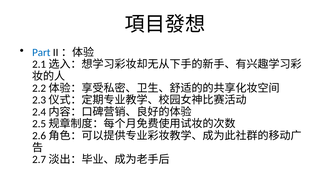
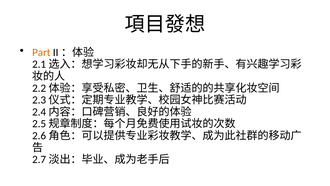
Part colour: blue -> orange
